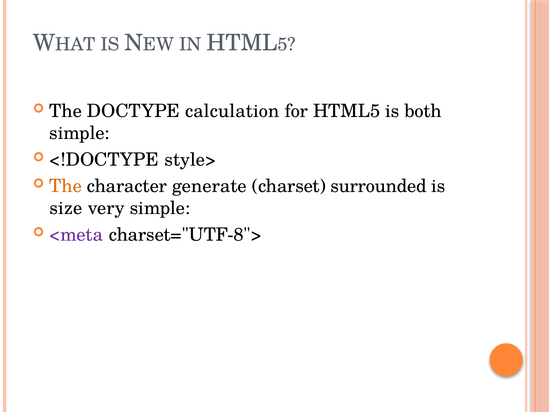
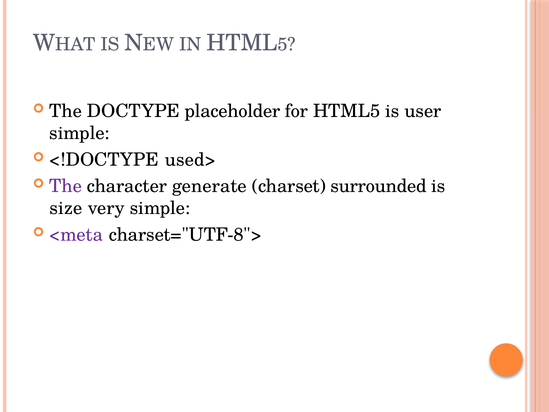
calculation: calculation -> placeholder
both: both -> user
style>: style> -> used>
The at (66, 186) colour: orange -> purple
